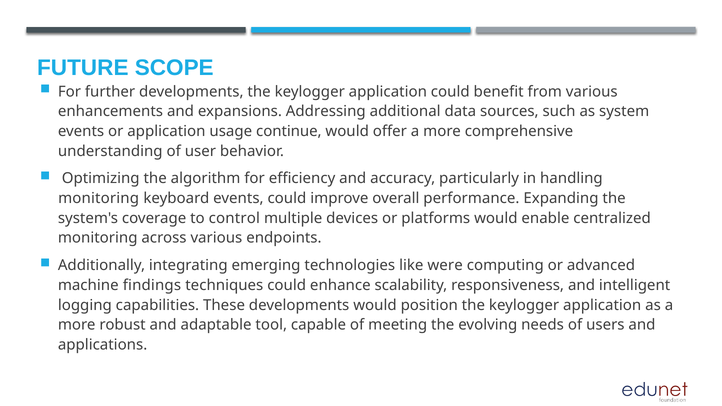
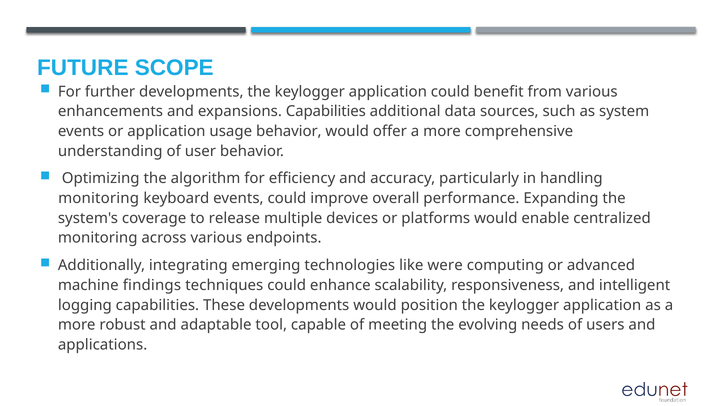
expansions Addressing: Addressing -> Capabilities
usage continue: continue -> behavior
control: control -> release
